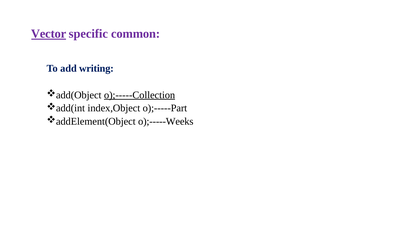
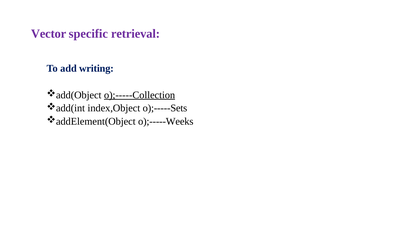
Vector underline: present -> none
common: common -> retrieval
o);-----Part: o);-----Part -> o);-----Sets
